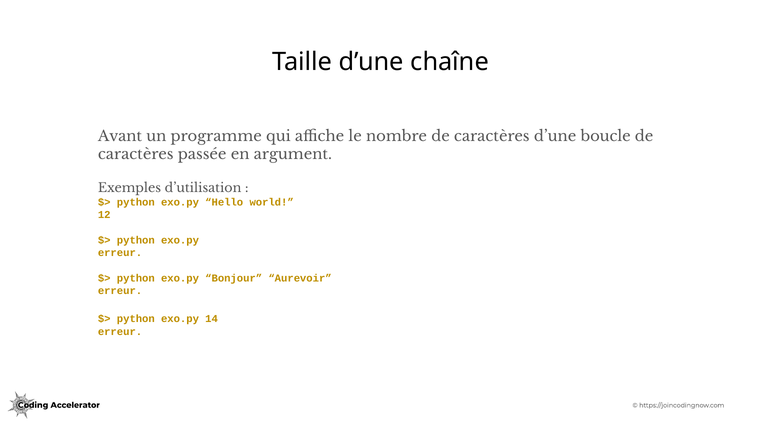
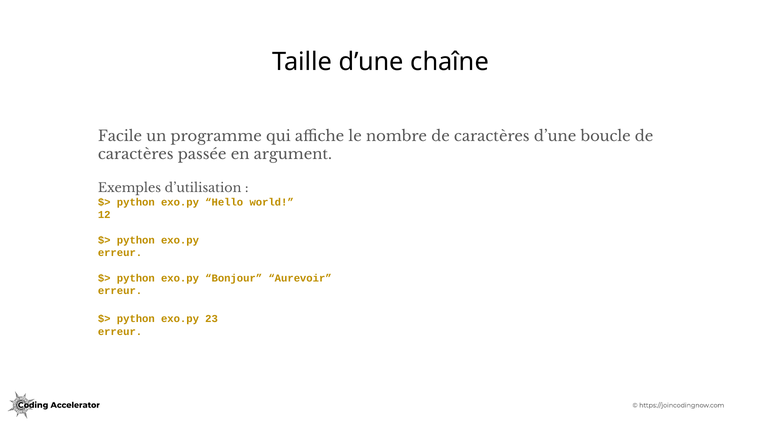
Avant: Avant -> Facile
14: 14 -> 23
